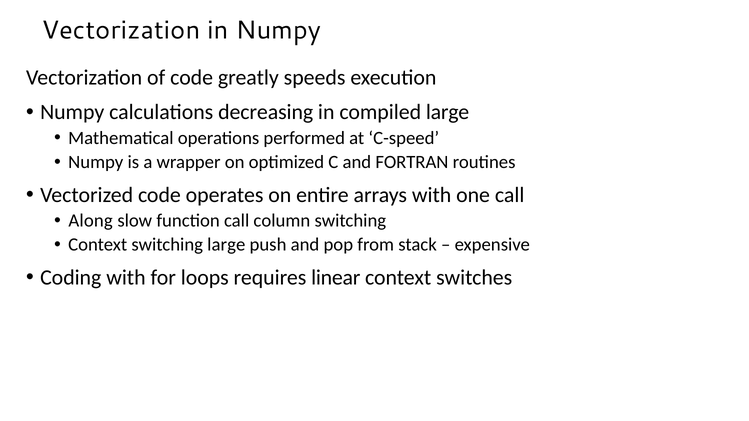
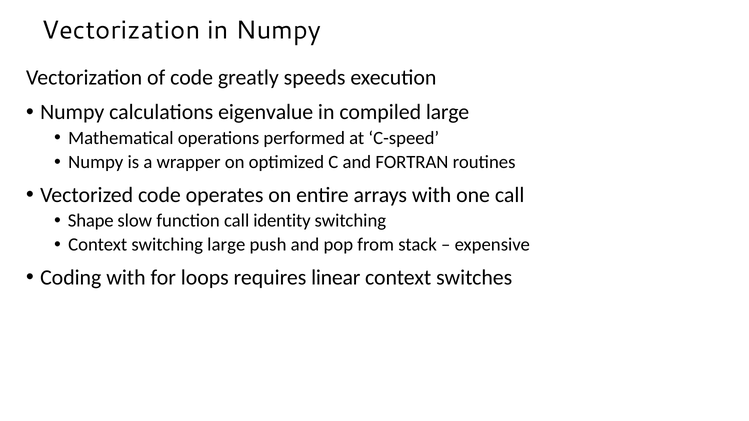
decreasing: decreasing -> eigenvalue
Along: Along -> Shape
column: column -> identity
